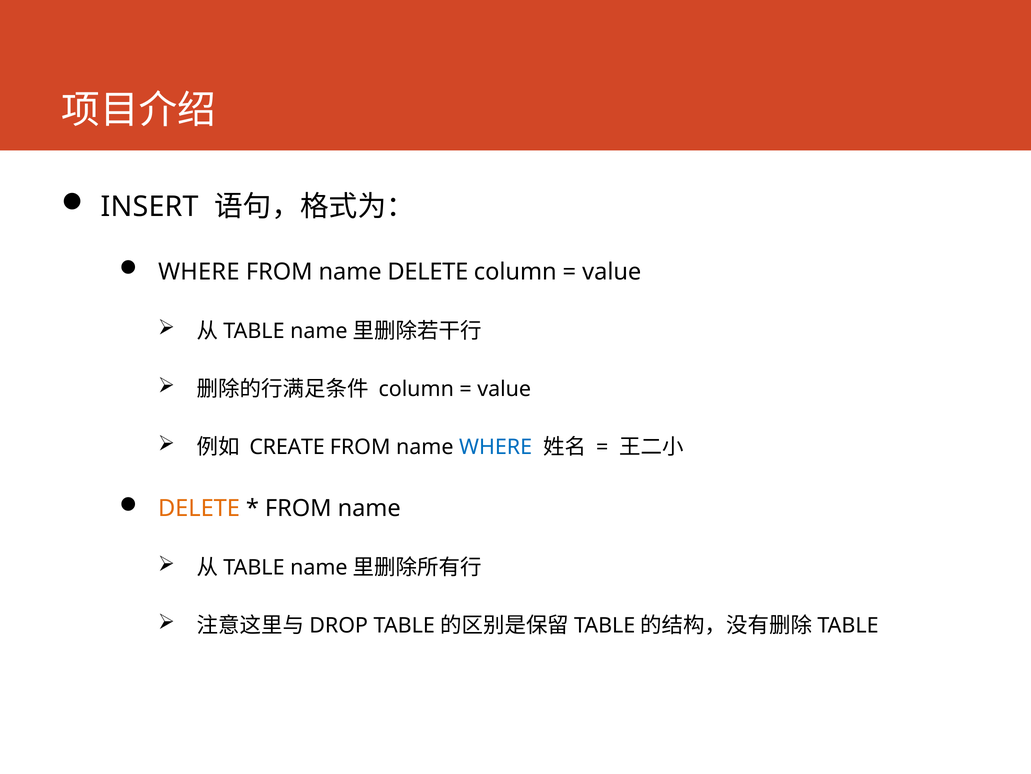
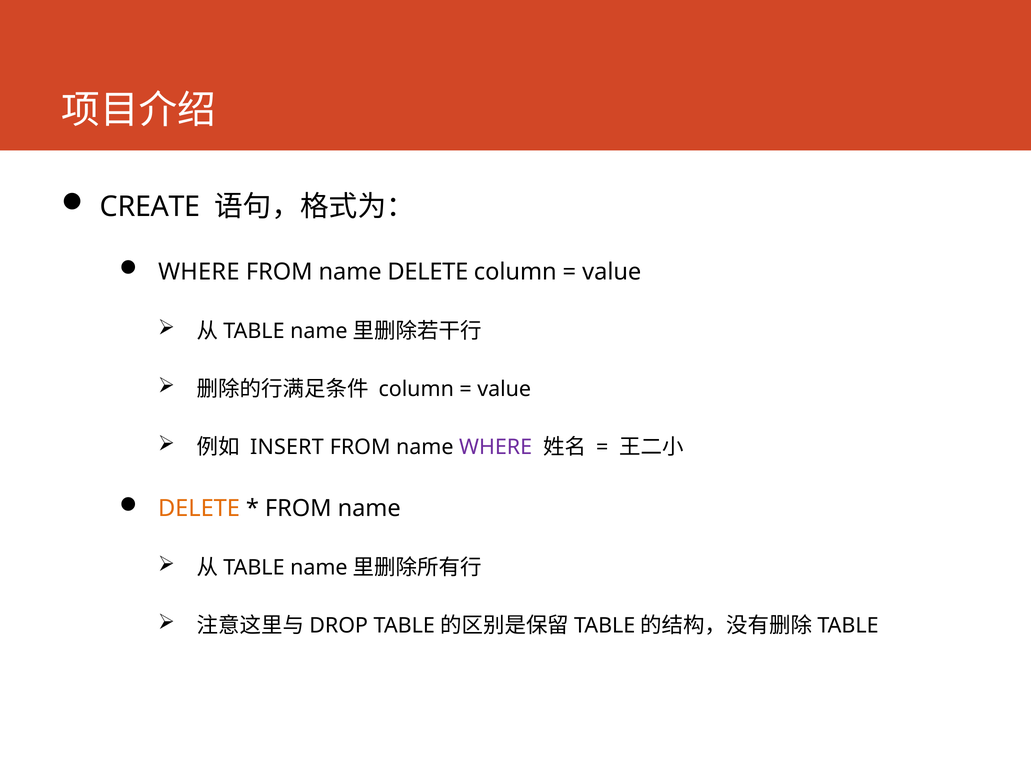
INSERT: INSERT -> CREATE
CREATE: CREATE -> INSERT
WHERE at (496, 447) colour: blue -> purple
